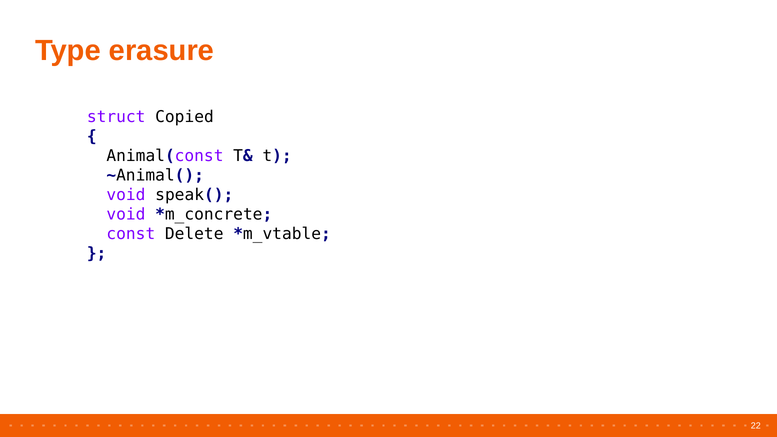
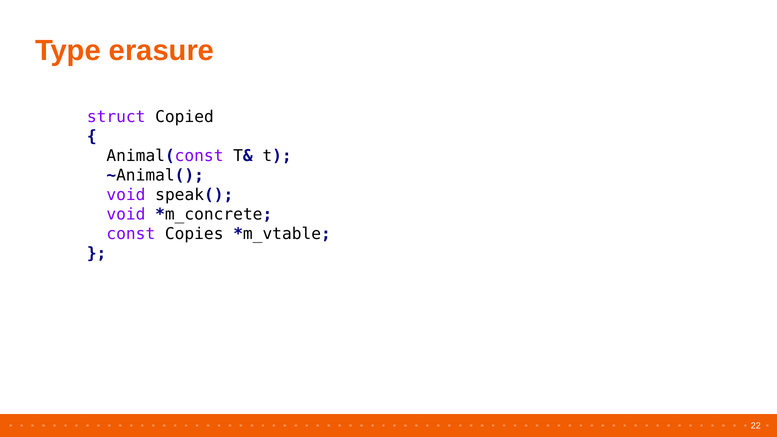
Delete: Delete -> Copies
